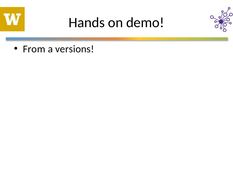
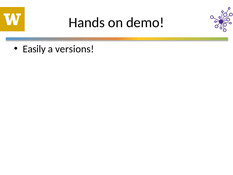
From: From -> Easily
